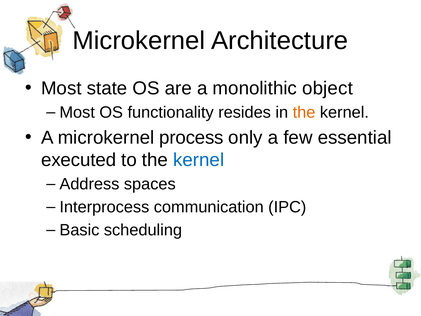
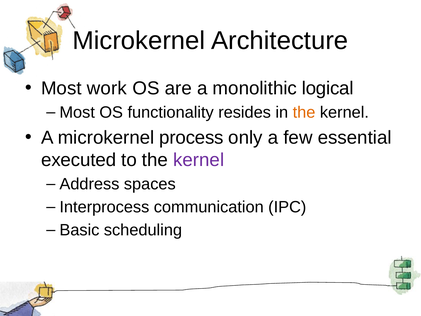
state: state -> work
object: object -> logical
kernel at (199, 160) colour: blue -> purple
